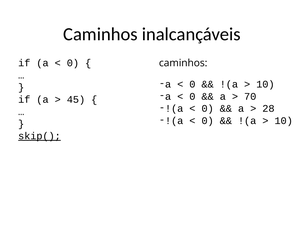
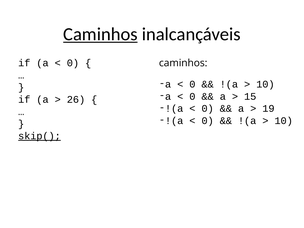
Caminhos at (100, 34) underline: none -> present
70: 70 -> 15
45: 45 -> 26
28: 28 -> 19
